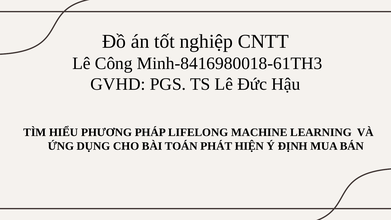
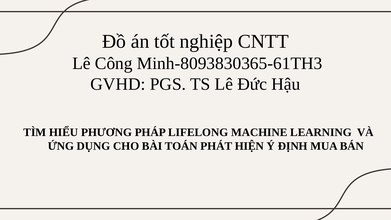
Minh-8416980018-61TH3: Minh-8416980018-61TH3 -> Minh-8093830365-61TH3
